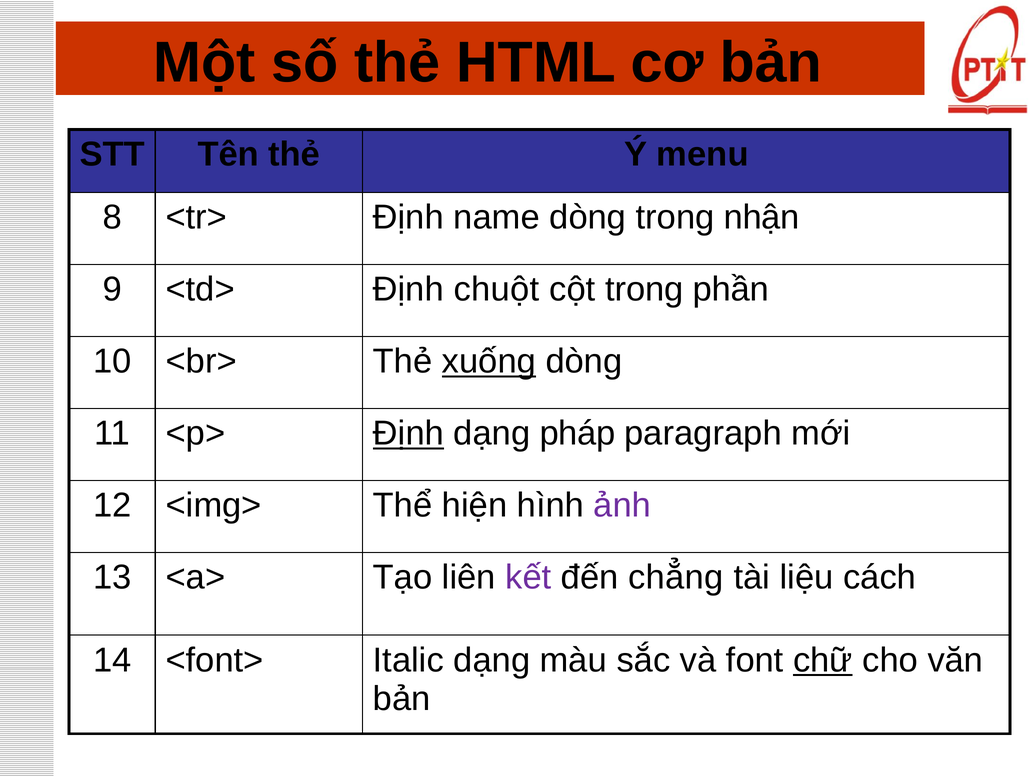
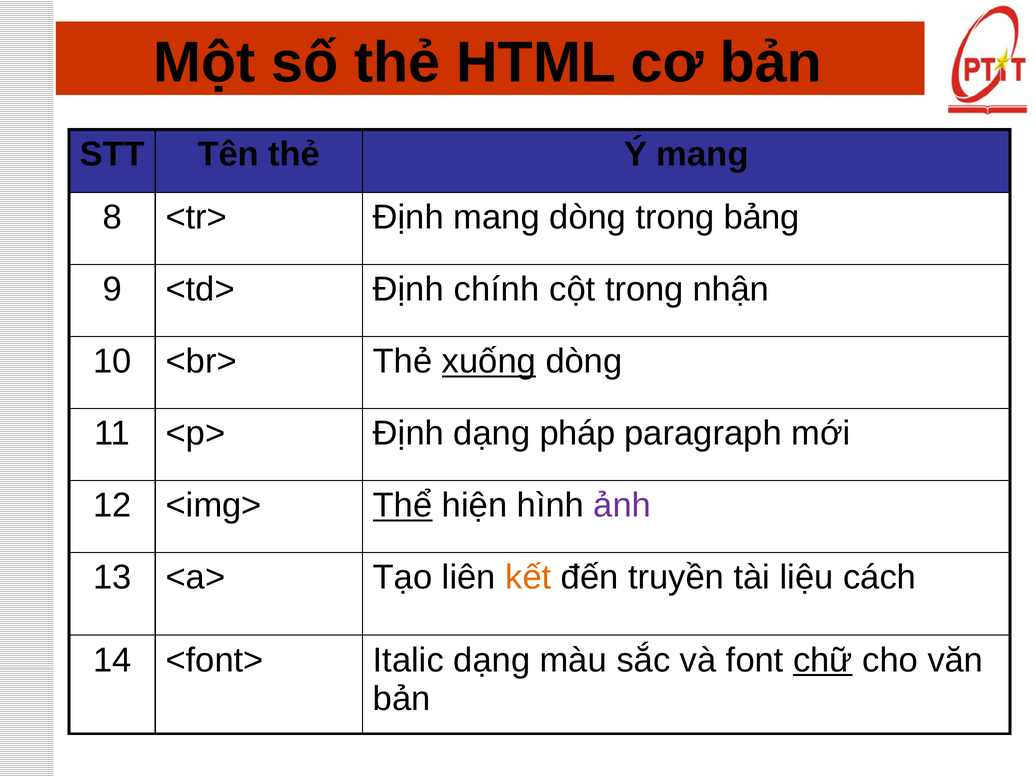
Ý menu: menu -> mang
Định name: name -> mang
nhận: nhận -> bảng
chuột: chuột -> chính
phần: phần -> nhận
Định at (408, 433) underline: present -> none
Thể underline: none -> present
kết colour: purple -> orange
chẳng: chẳng -> truyền
